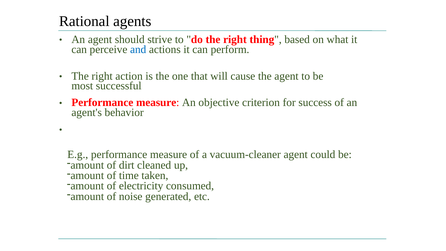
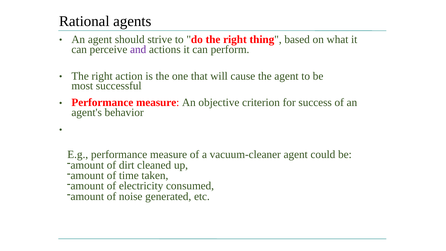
and colour: blue -> purple
